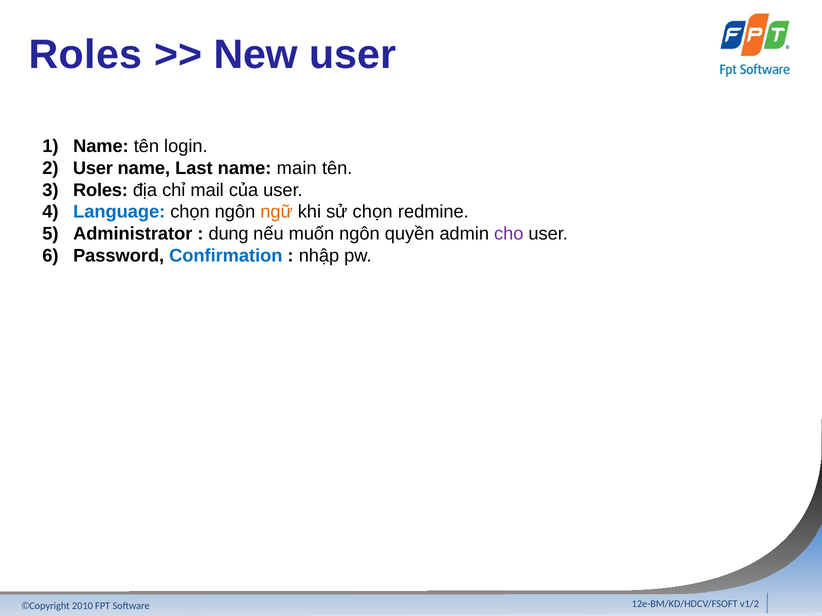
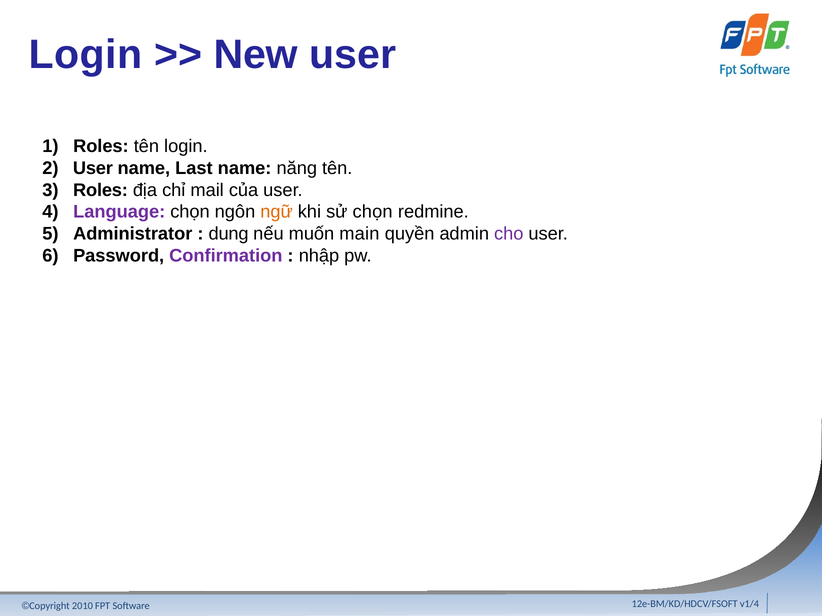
Roles at (86, 55): Roles -> Login
Name at (101, 146): Name -> Roles
main: main -> năng
Language colour: blue -> purple
muốn ngôn: ngôn -> main
Confirmation colour: blue -> purple
v1/2: v1/2 -> v1/4
